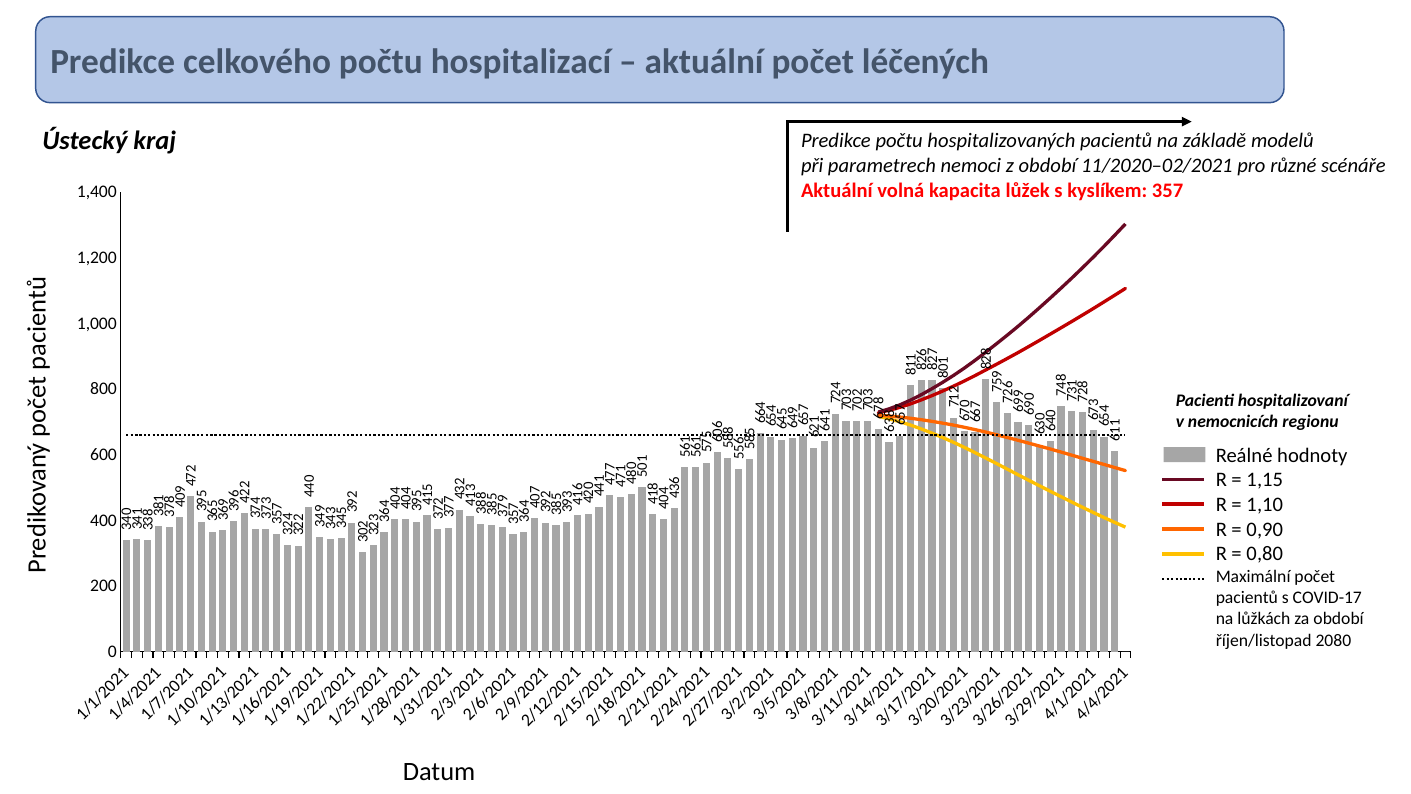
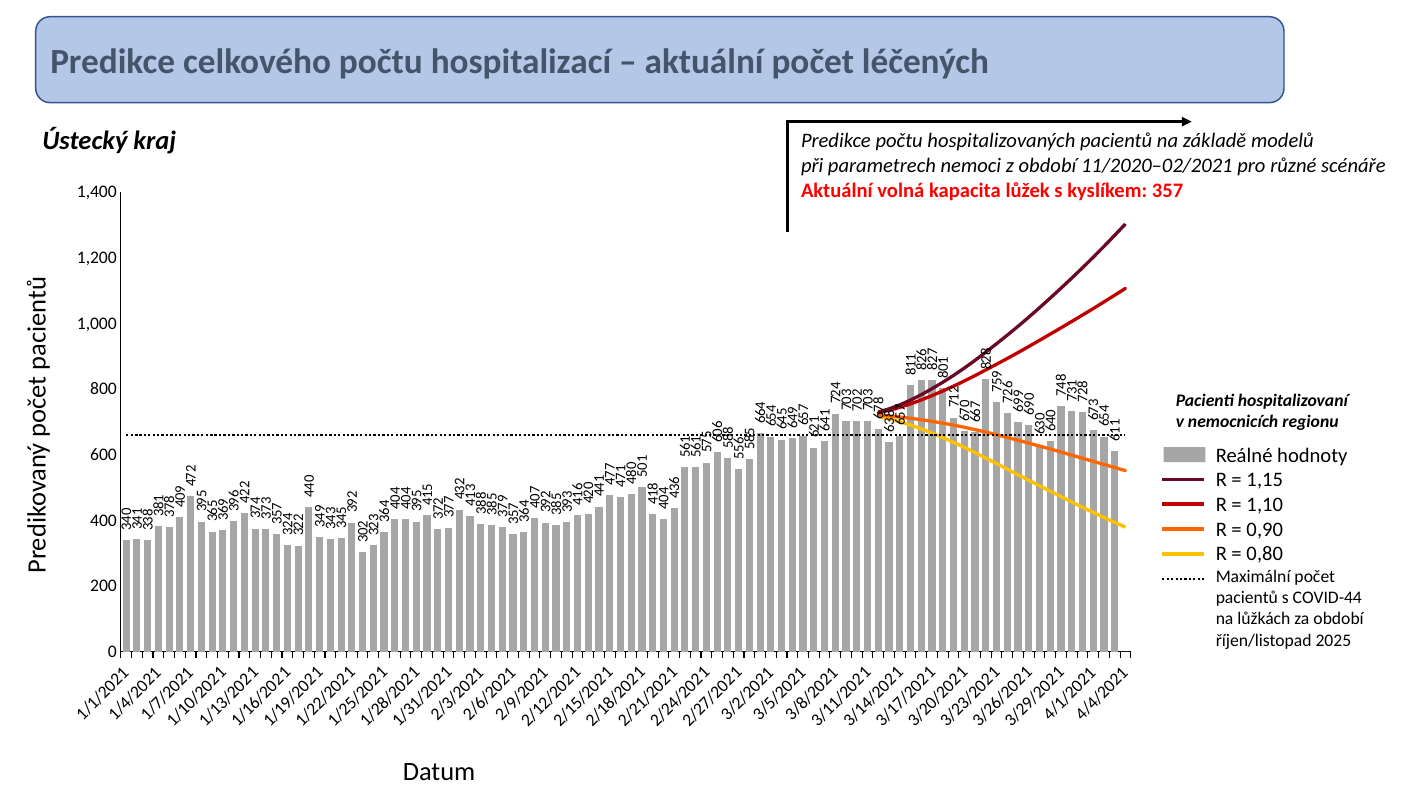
COVID-17: COVID-17 -> COVID-44
2080: 2080 -> 2025
